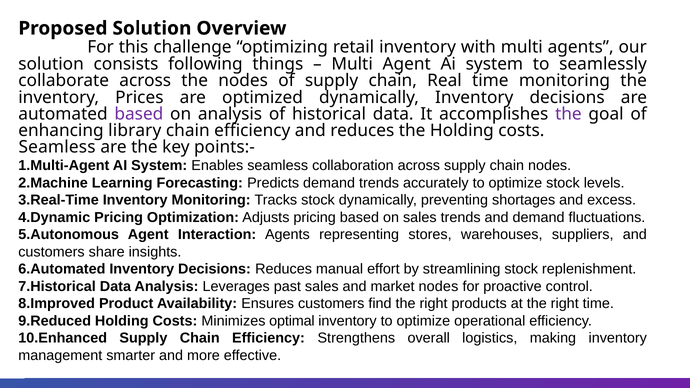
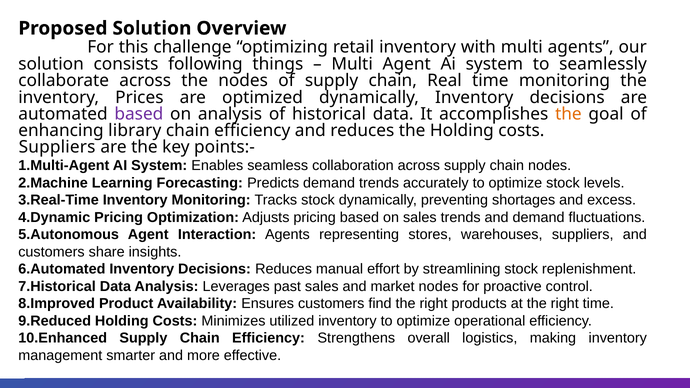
the at (568, 114) colour: purple -> orange
Seamless at (57, 147): Seamless -> Suppliers
optimal: optimal -> utilized
